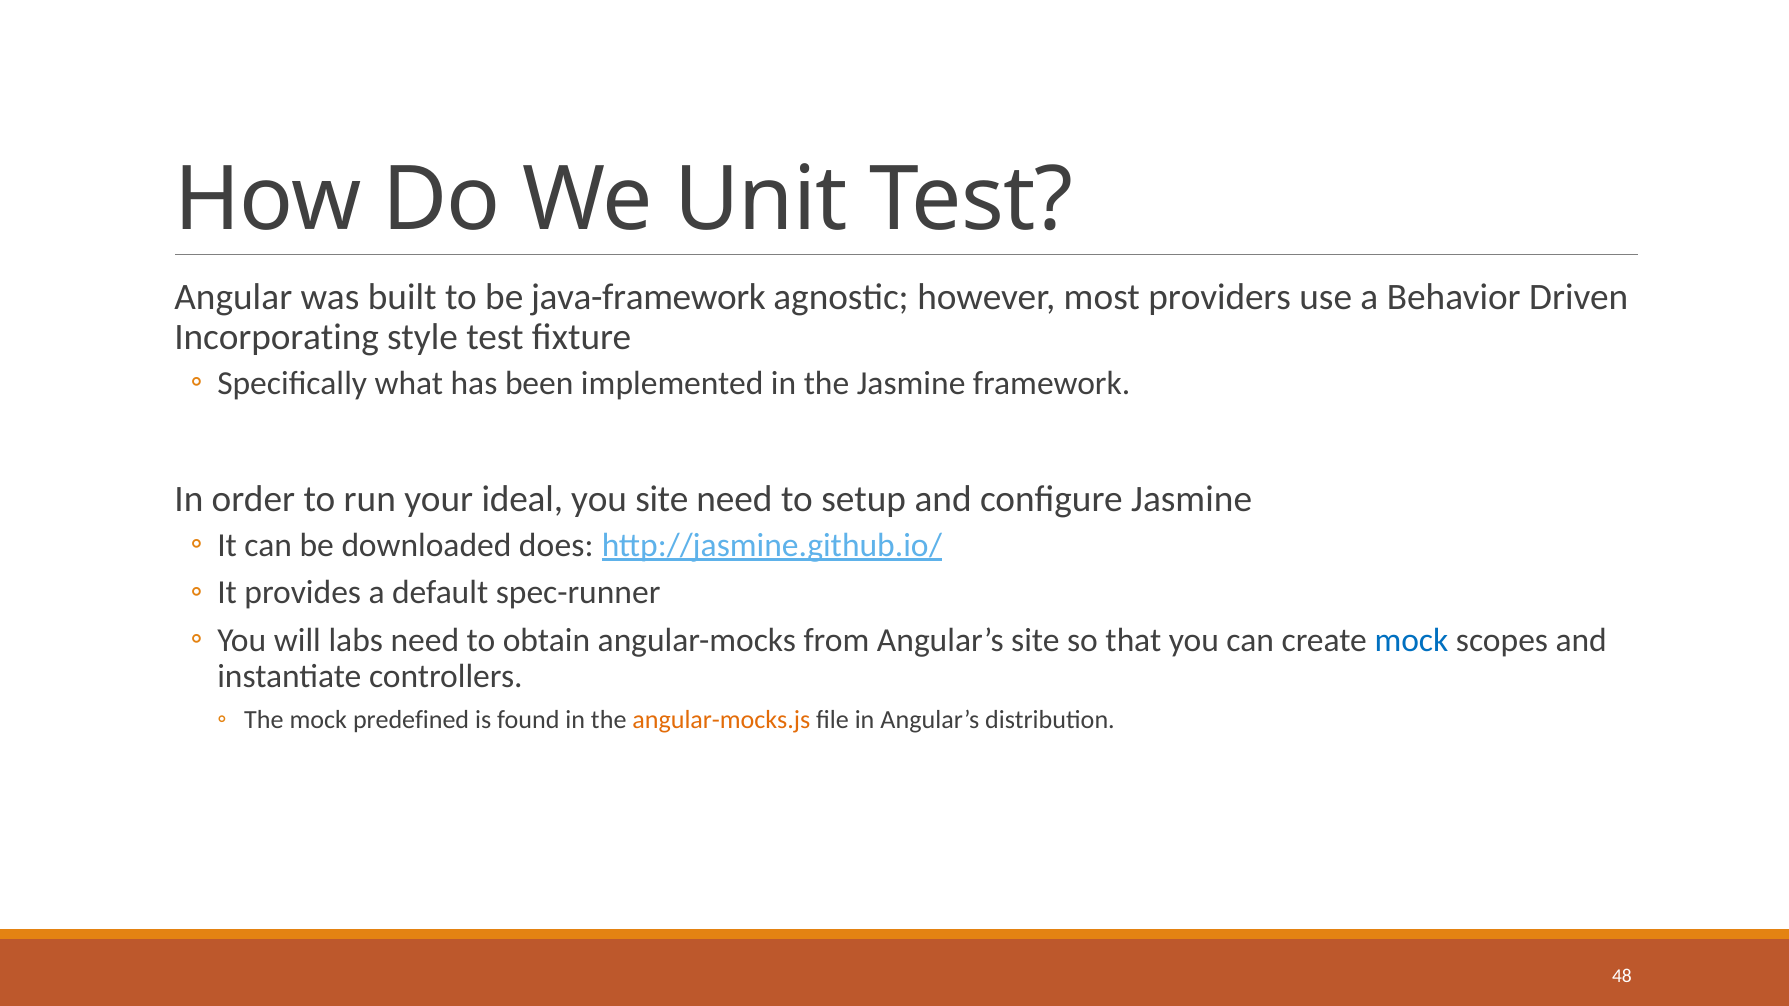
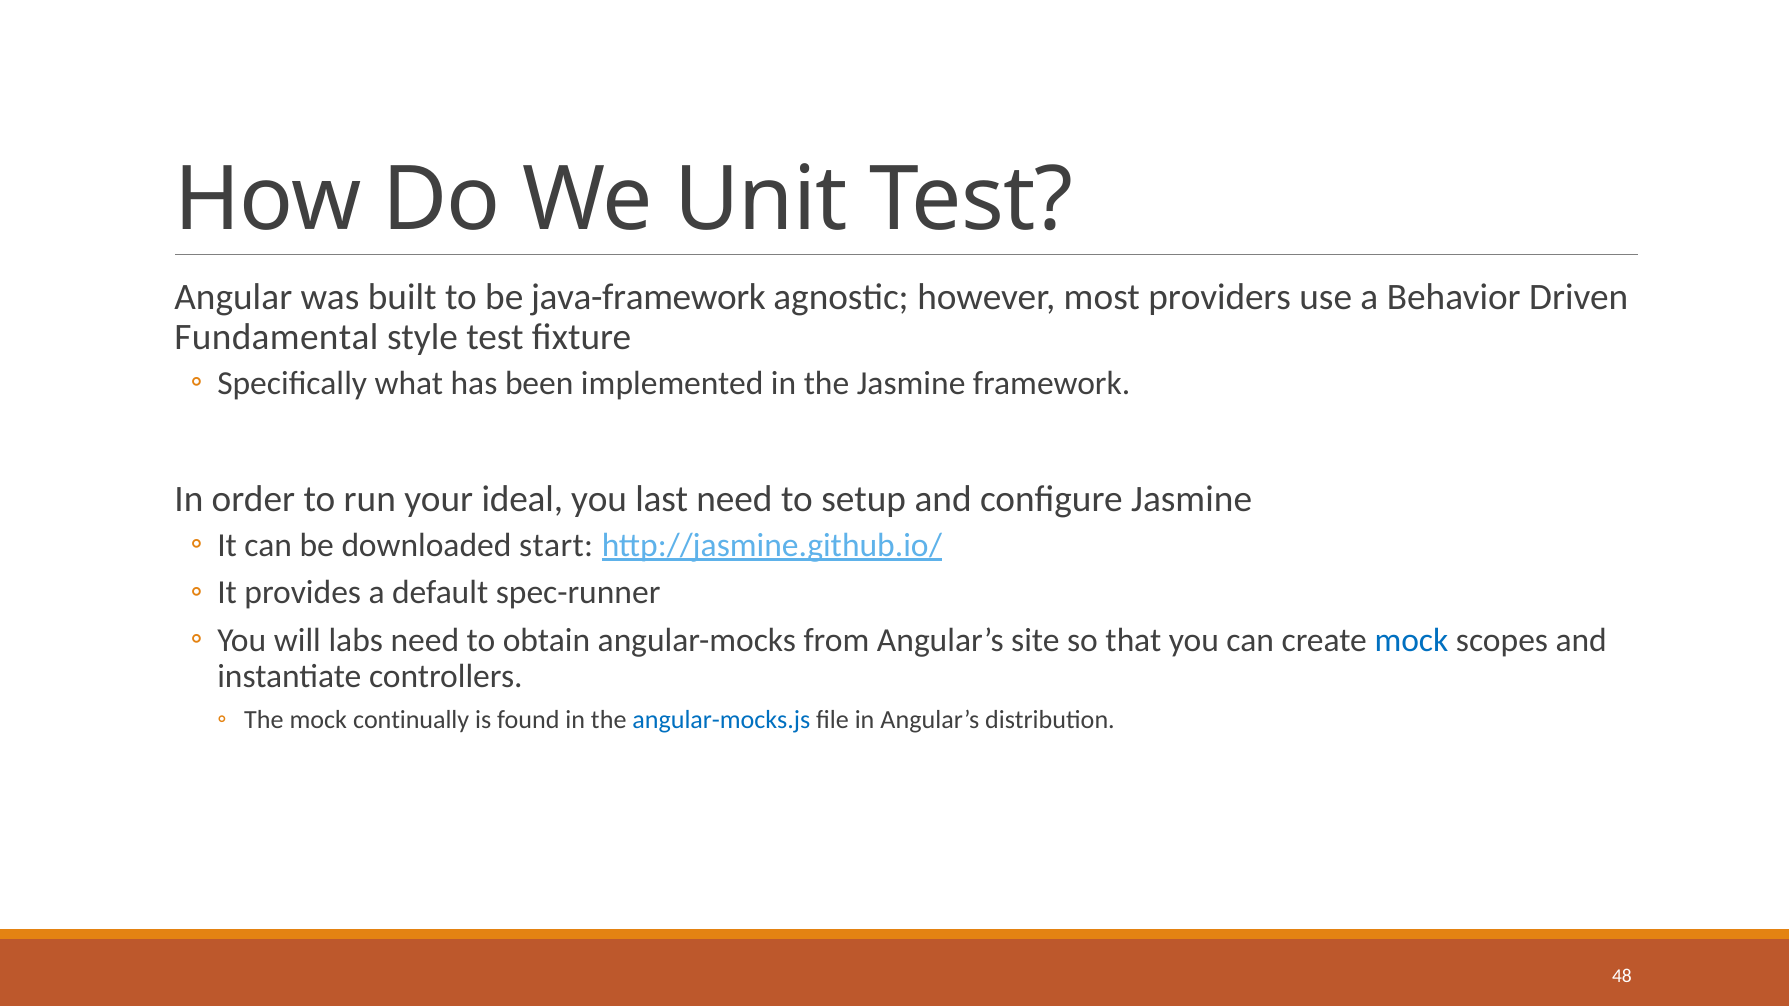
Incorporating: Incorporating -> Fundamental
you site: site -> last
does: does -> start
predefined: predefined -> continually
angular-mocks.js colour: orange -> blue
